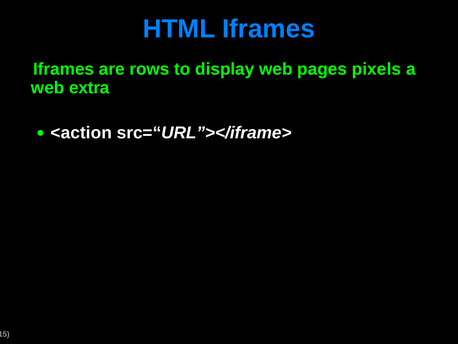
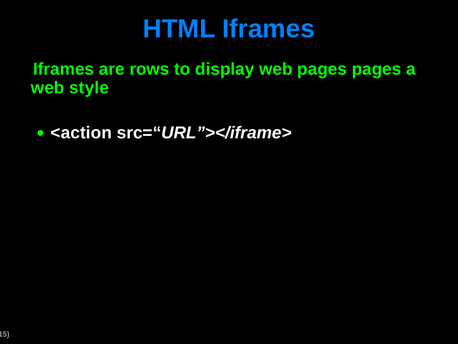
pages pixels: pixels -> pages
extra: extra -> style
